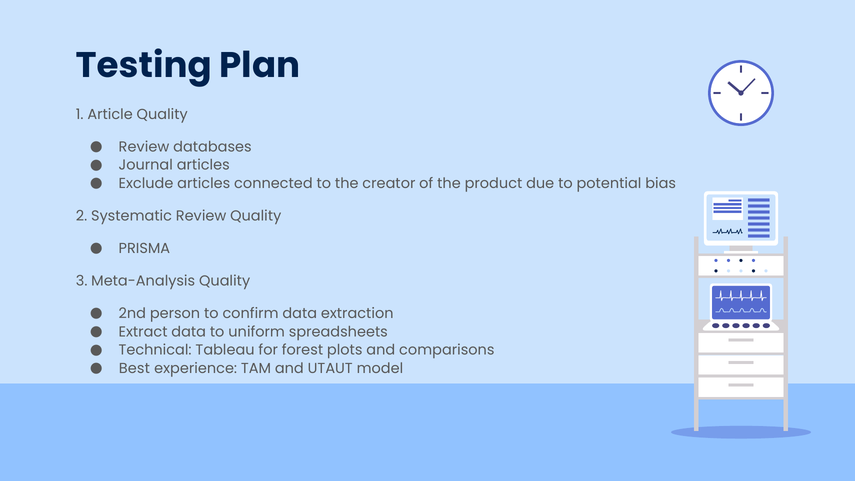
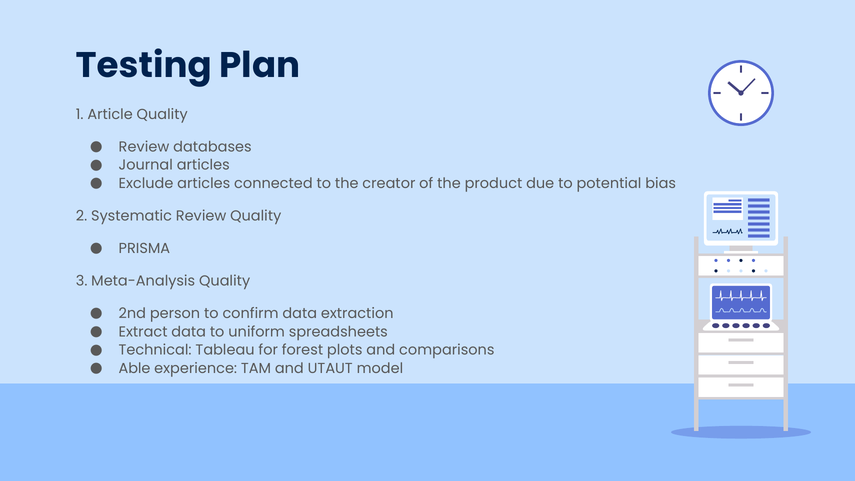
Best: Best -> Able
